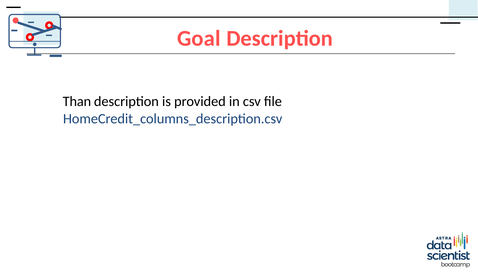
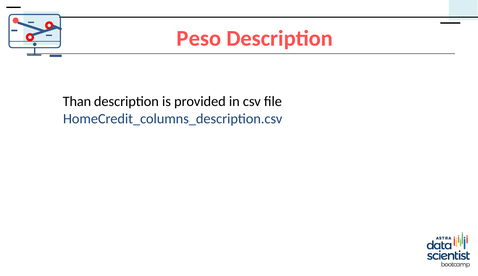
Goal: Goal -> Peso
